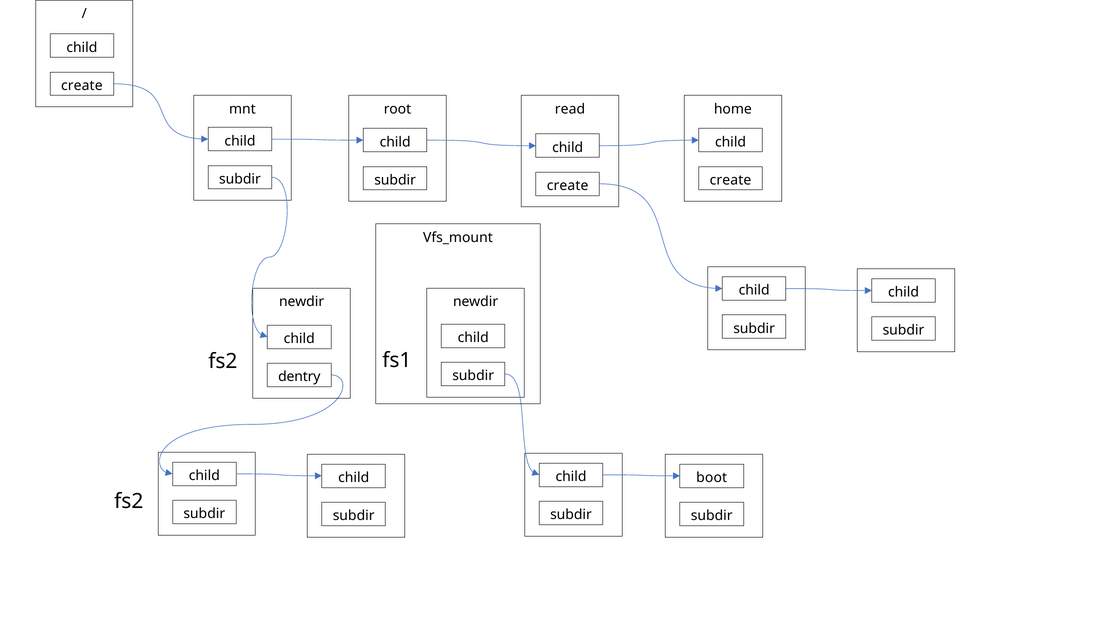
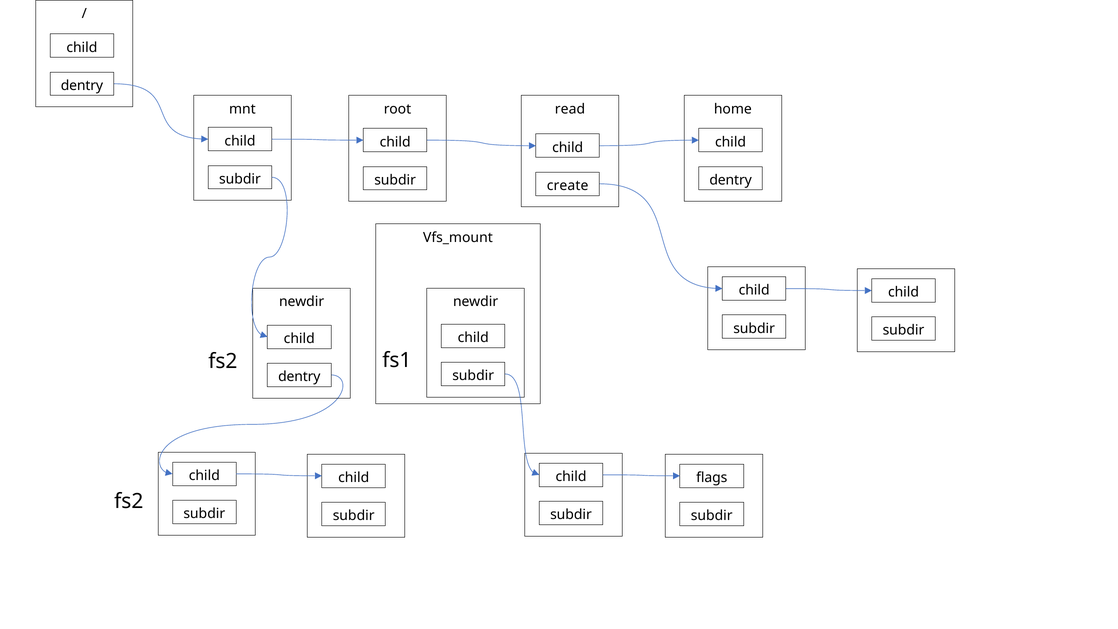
create at (82, 86): create -> dentry
create at (730, 180): create -> dentry
boot: boot -> flags
